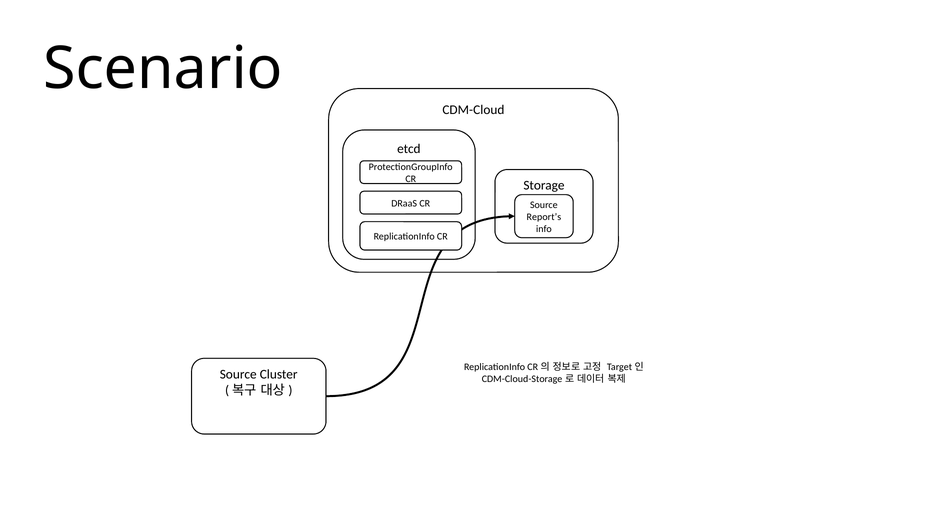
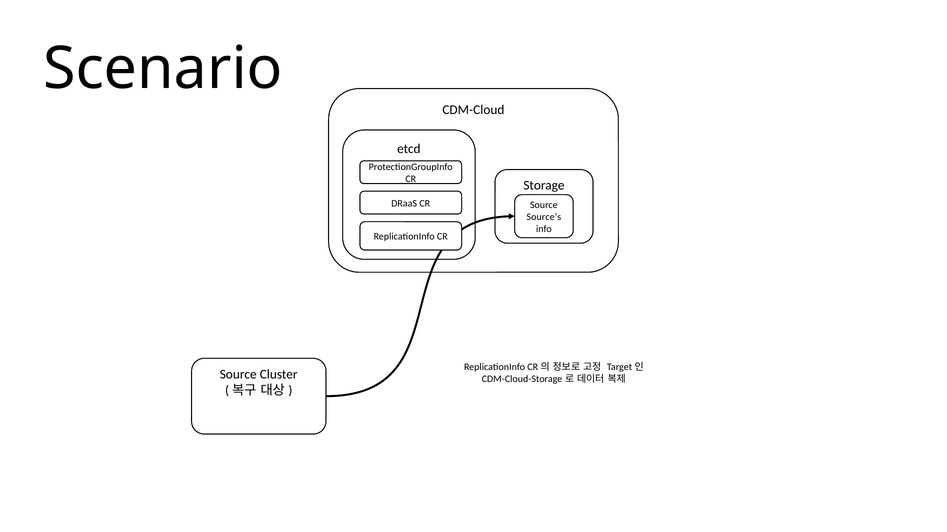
Report’s: Report’s -> Source’s
